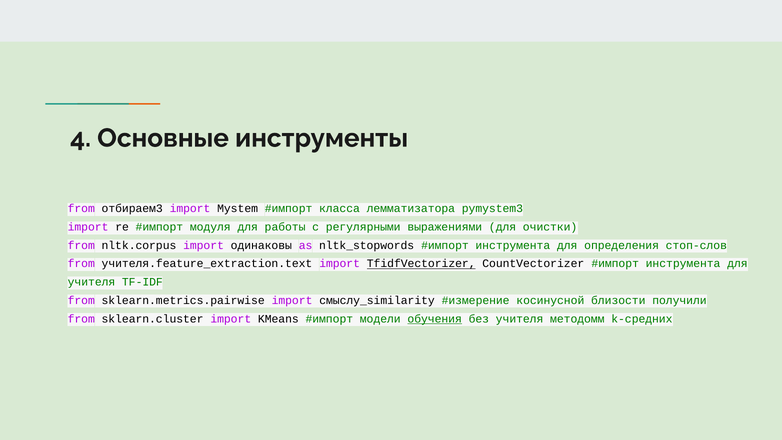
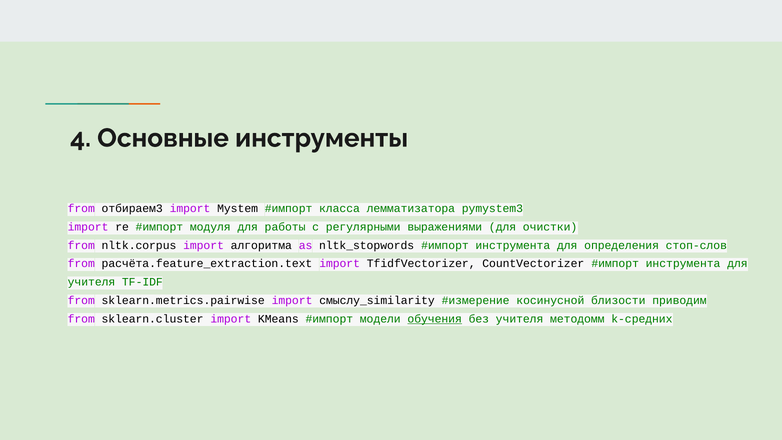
одинаковы: одинаковы -> алгоритма
учителя.feature_extraction.text: учителя.feature_extraction.text -> расчёта.feature_extraction.text
TfidfVectorizer underline: present -> none
получили: получили -> приводим
